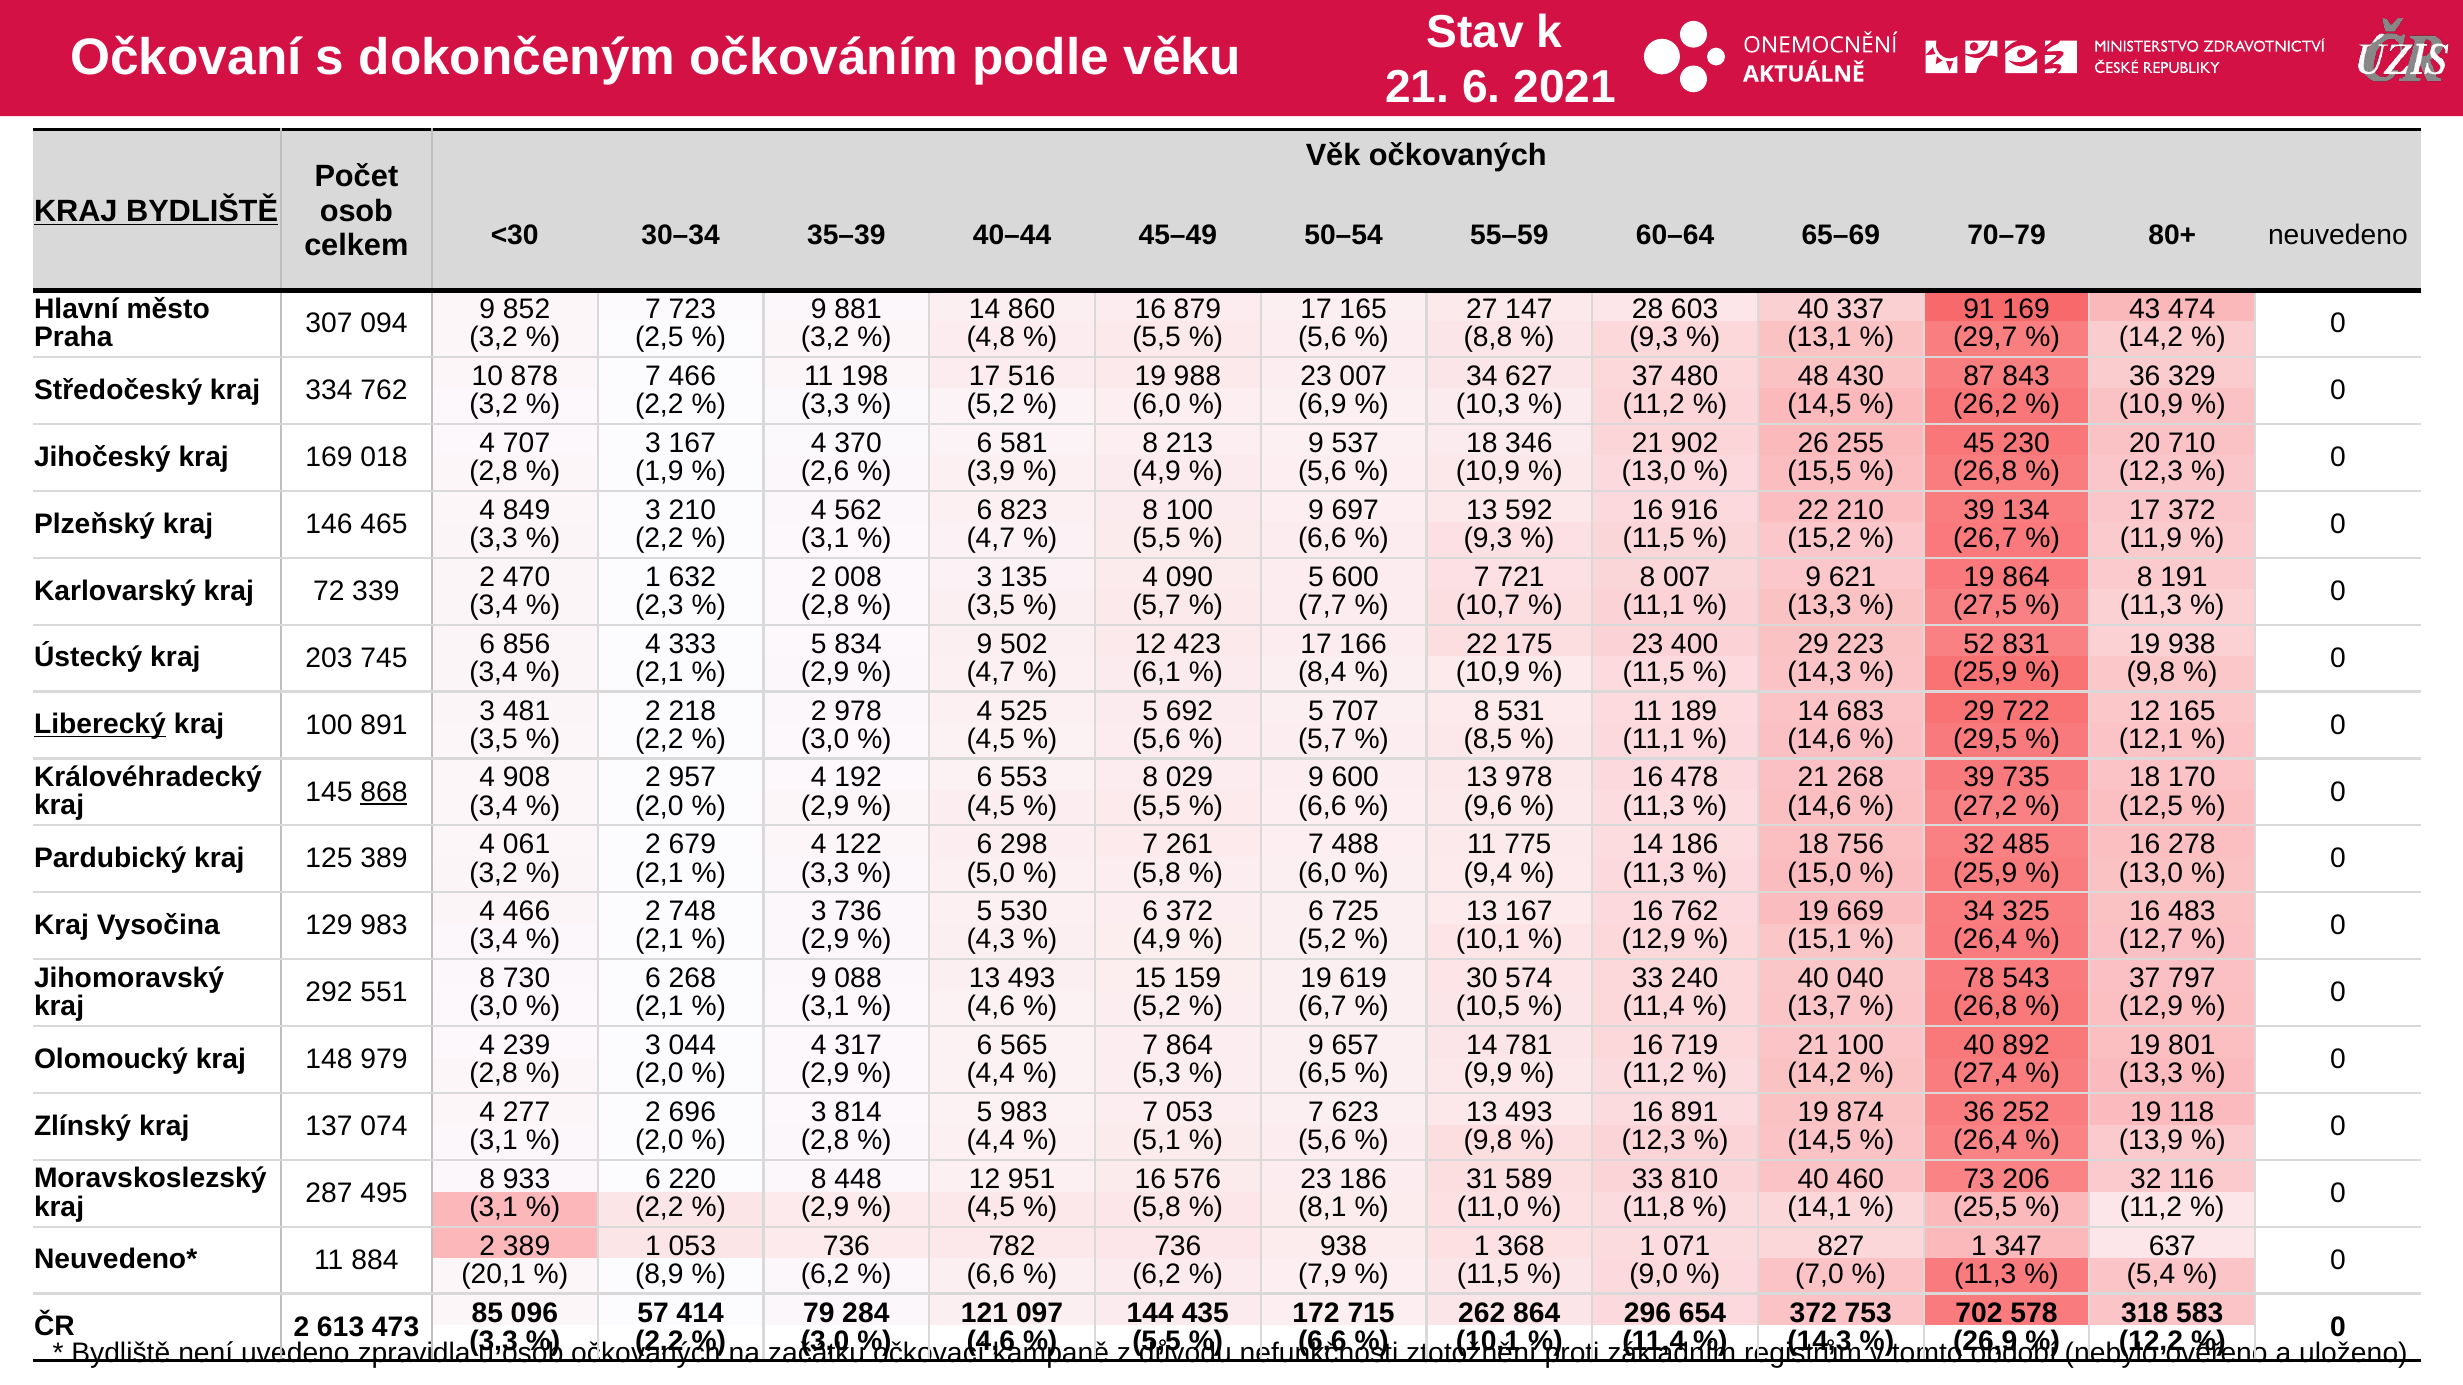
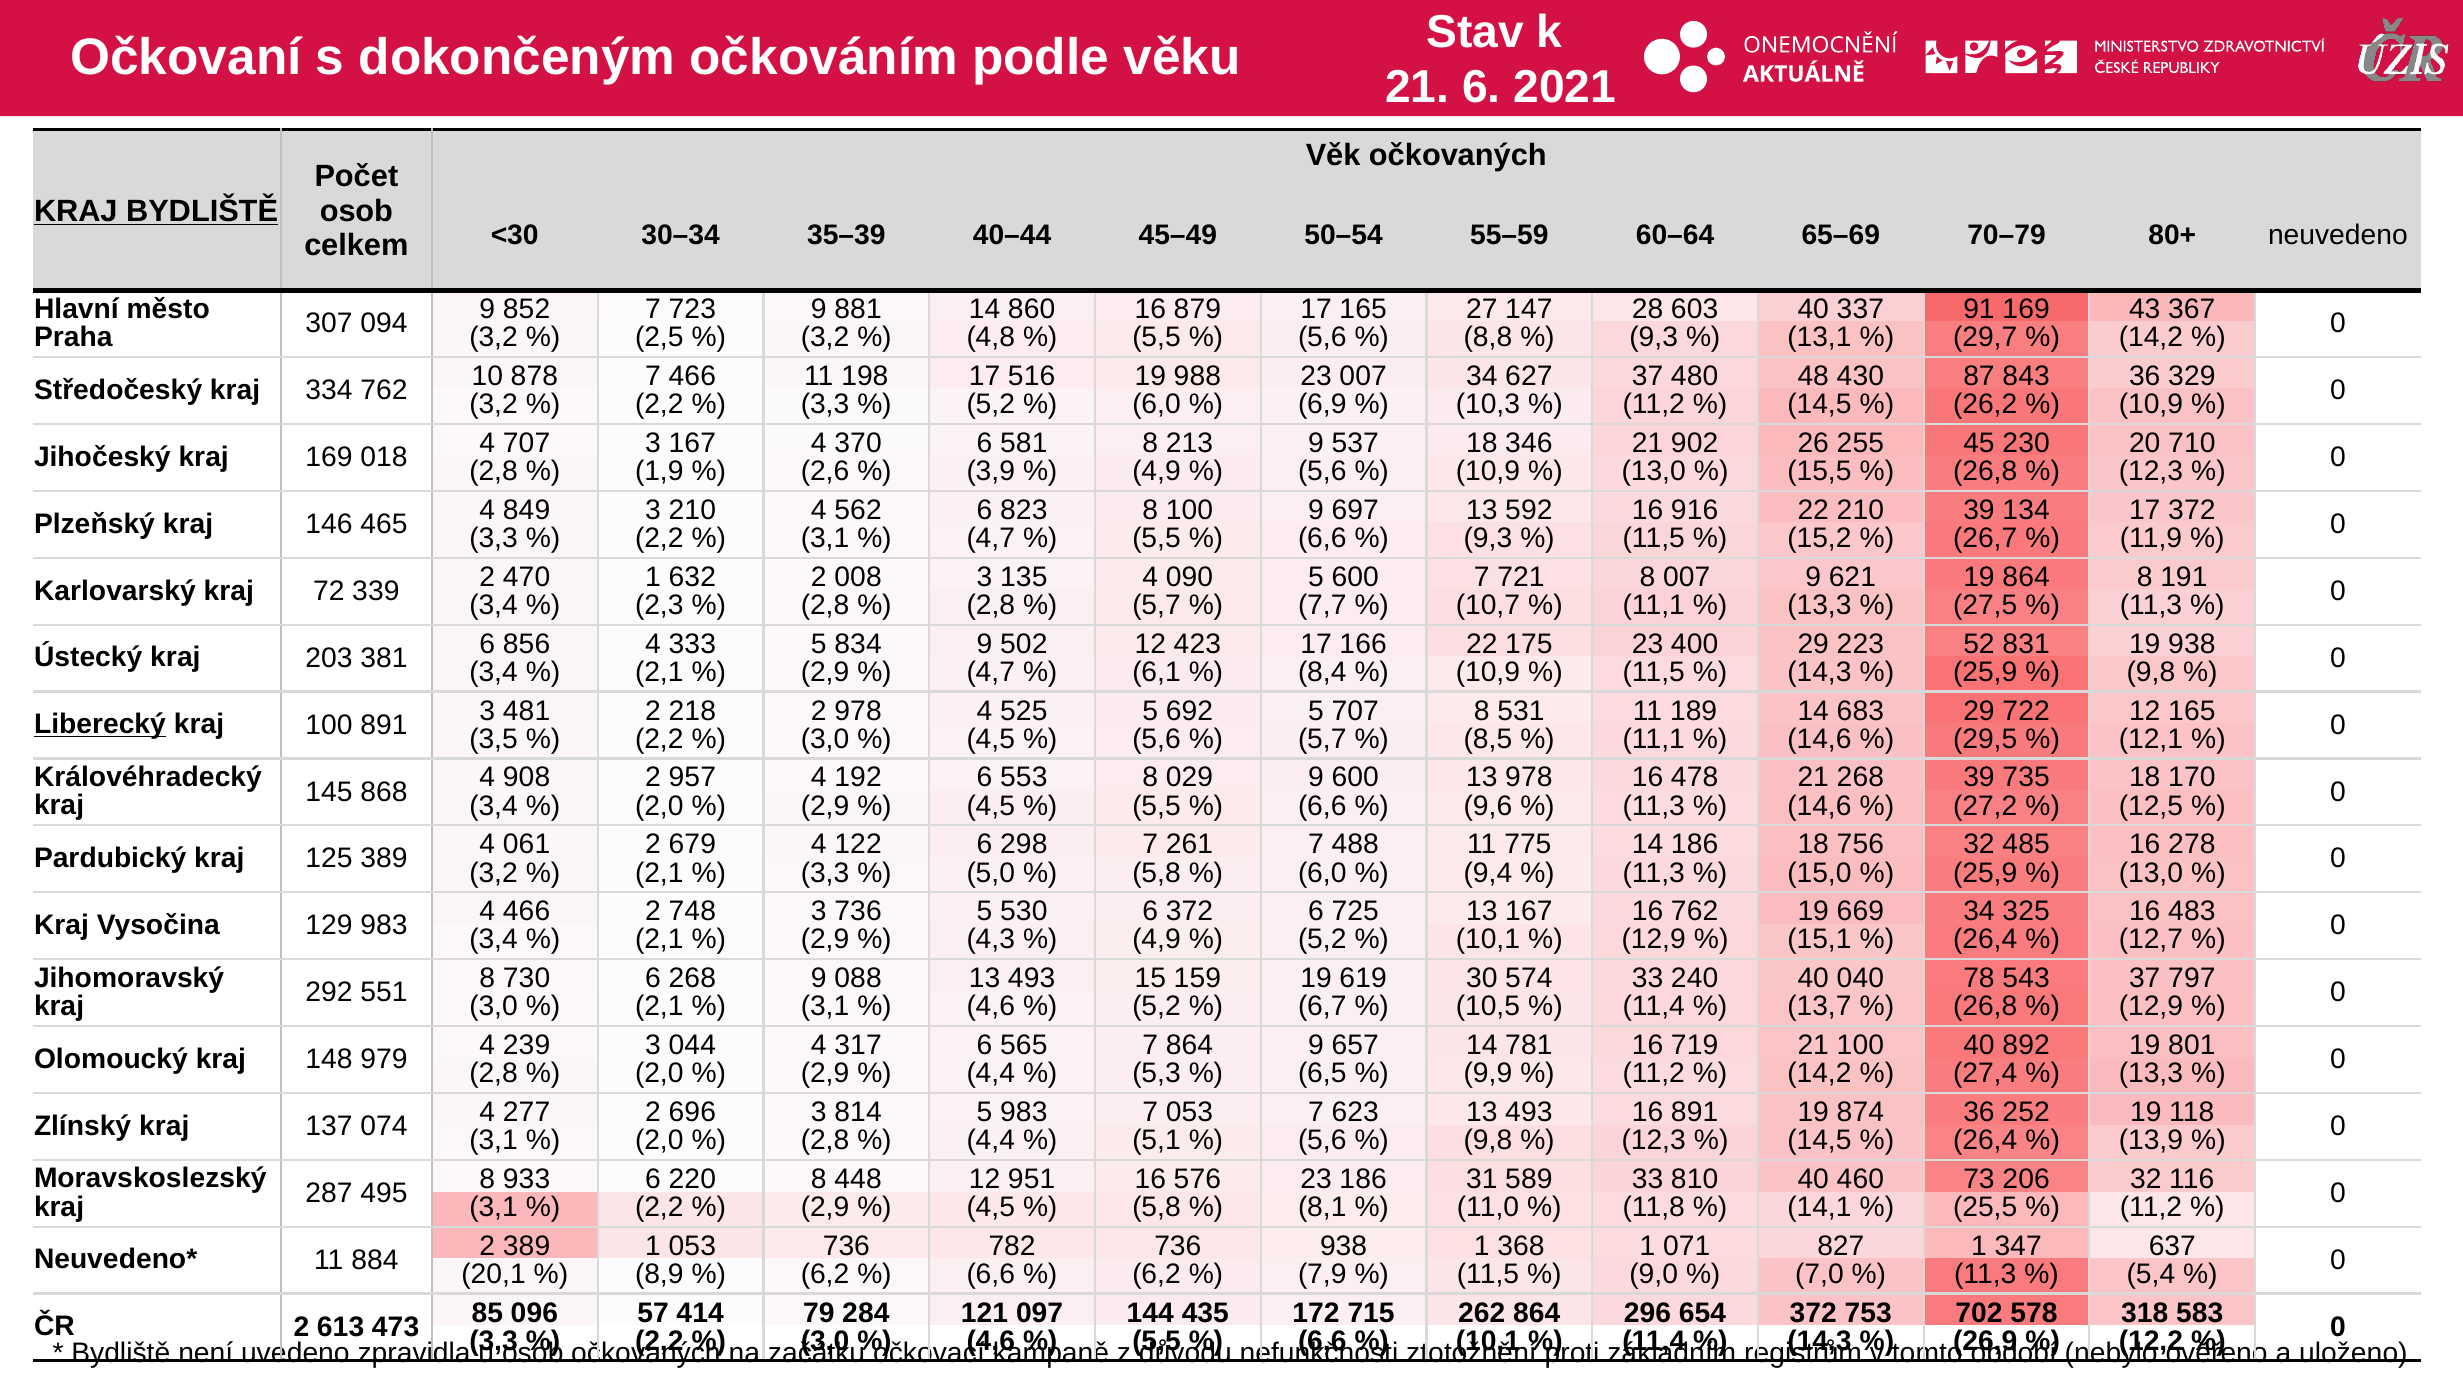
474: 474 -> 367
3,5 at (991, 605): 3,5 -> 2,8
745: 745 -> 381
868 underline: present -> none
